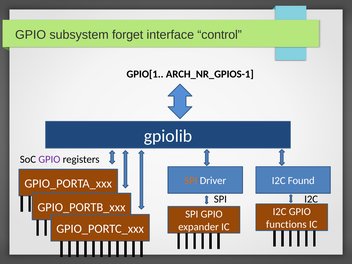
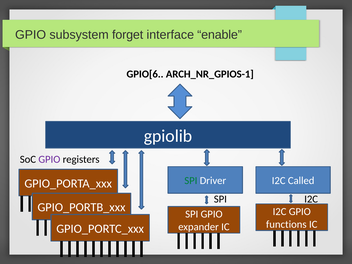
control: control -> enable
GPIO[1: GPIO[1 -> GPIO[6
SPI at (191, 181) colour: orange -> green
Found: Found -> Called
